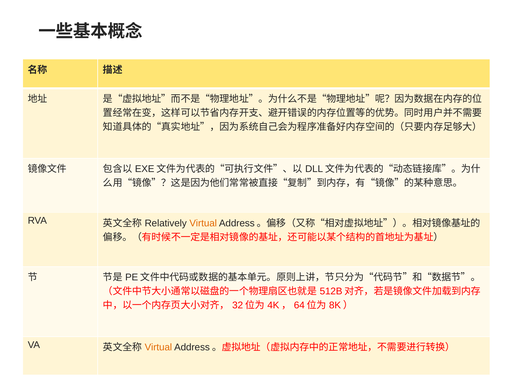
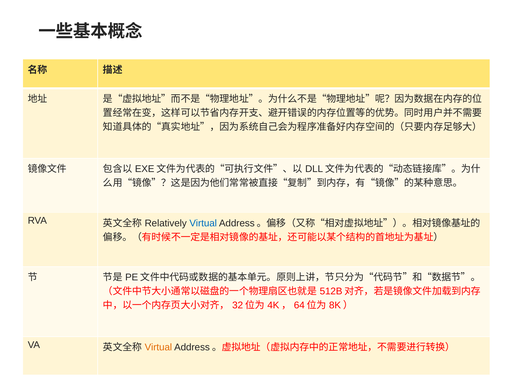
Virtual at (203, 224) colour: orange -> blue
